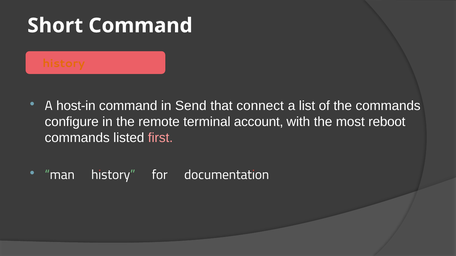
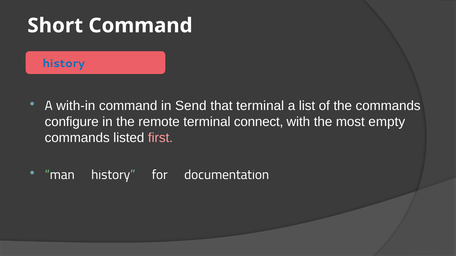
history colour: orange -> blue
host-in: host-in -> with-in
that connect: connect -> terminal
account: account -> connect
reboot: reboot -> empty
